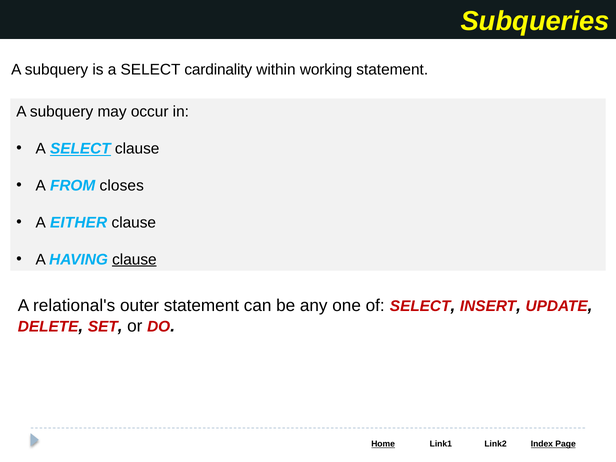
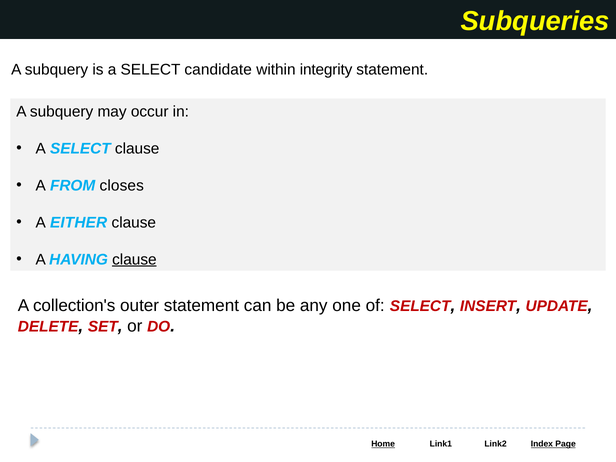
cardinality: cardinality -> candidate
working: working -> integrity
SELECT at (80, 149) underline: present -> none
relational's: relational's -> collection's
